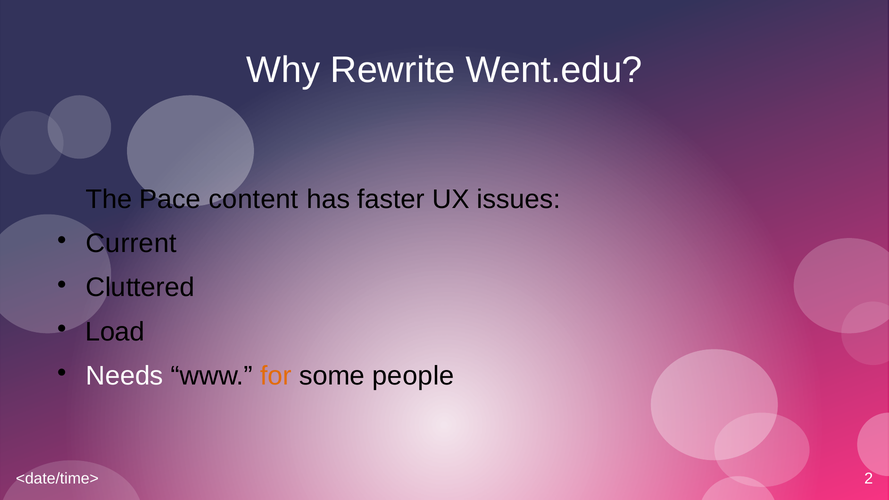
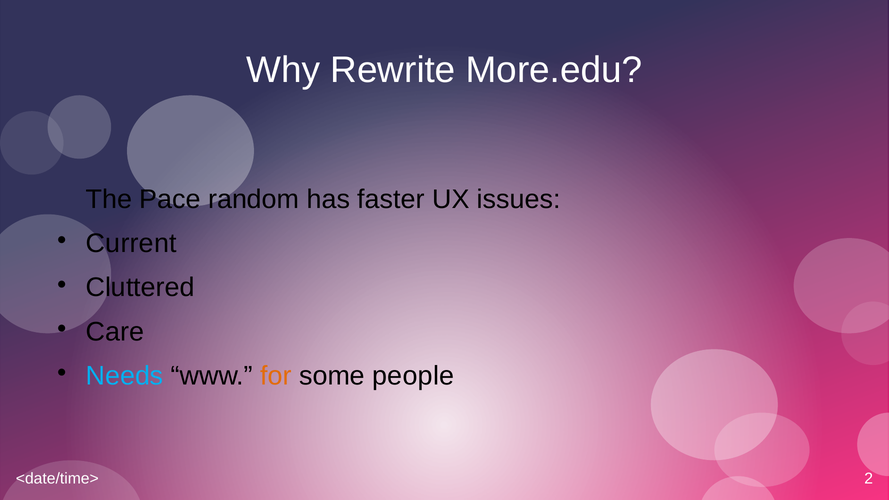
Went.edu: Went.edu -> More.edu
content: content -> random
Load: Load -> Care
Needs colour: white -> light blue
